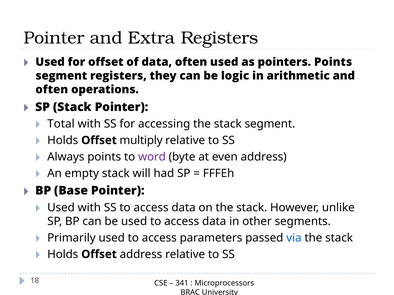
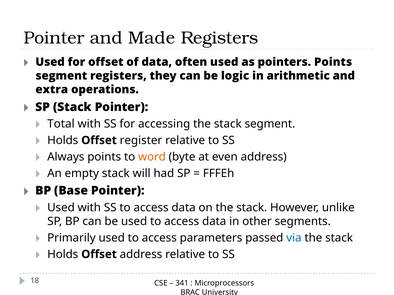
Extra: Extra -> Made
often at (52, 90): often -> extra
multiply: multiply -> register
word colour: purple -> orange
